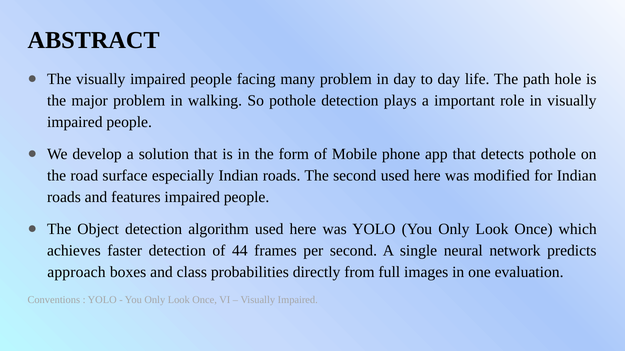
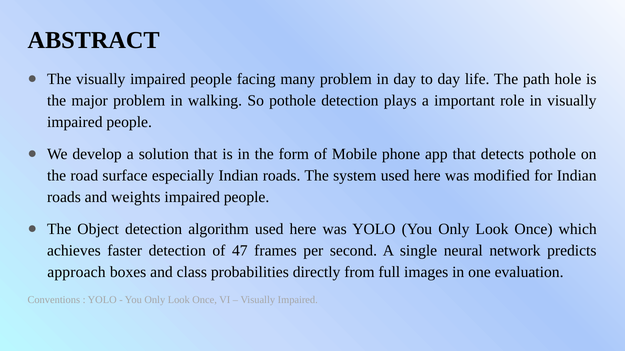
The second: second -> system
features: features -> weights
44: 44 -> 47
